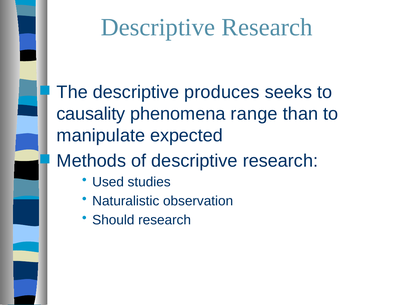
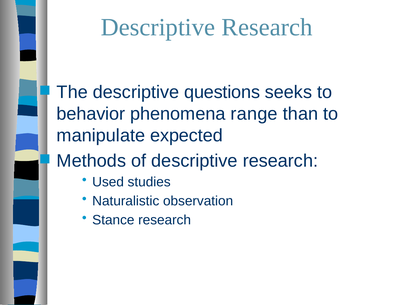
produces: produces -> questions
causality: causality -> behavior
Should: Should -> Stance
